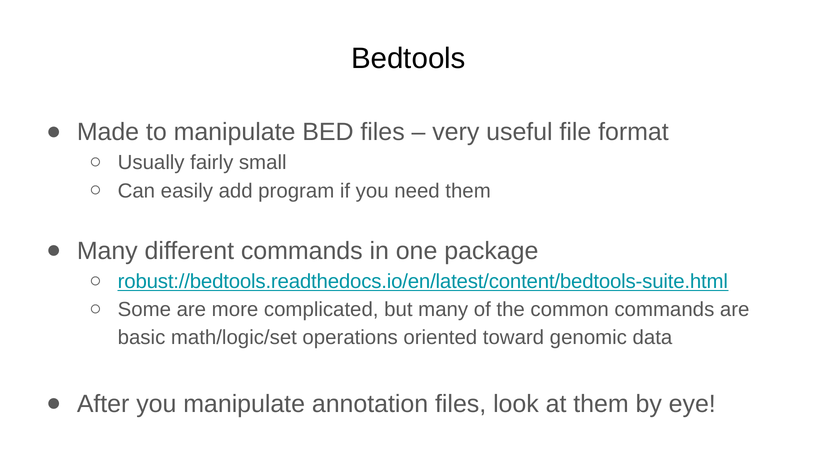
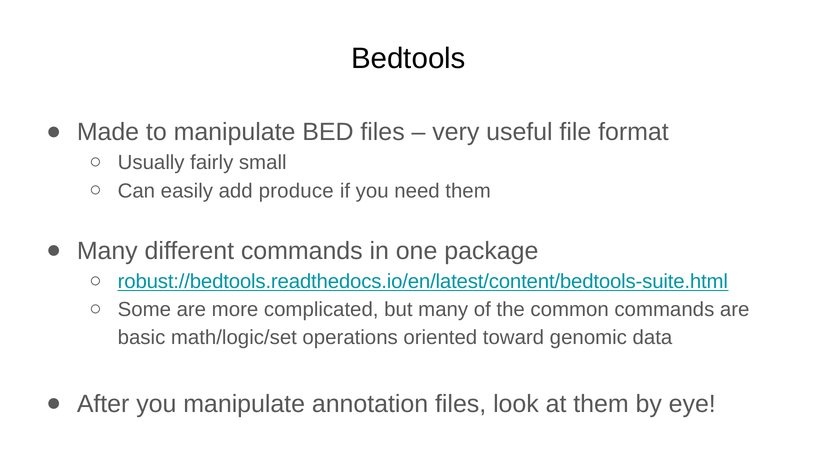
program: program -> produce
